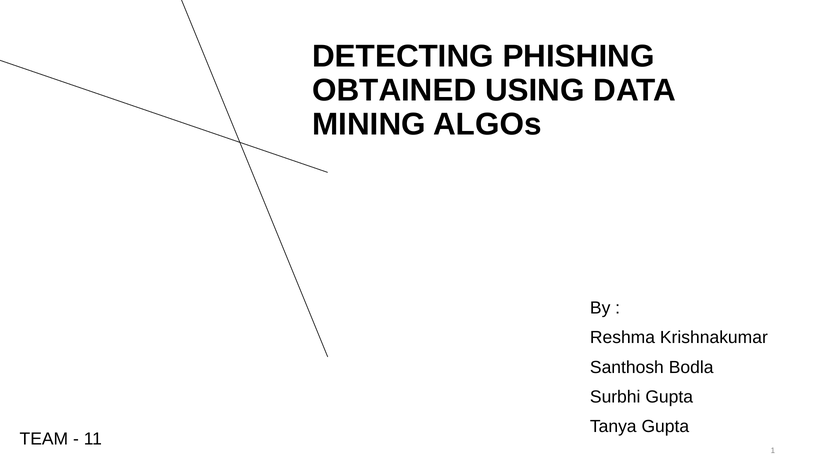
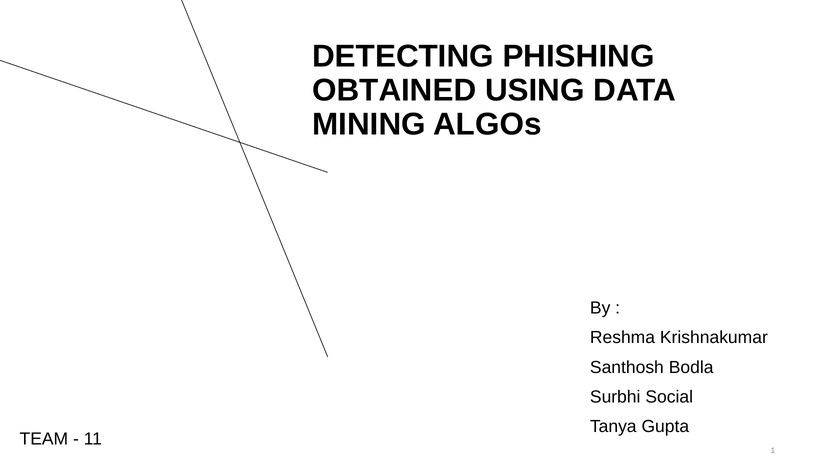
Surbhi Gupta: Gupta -> Social
